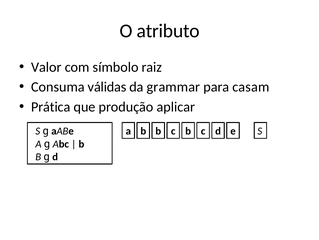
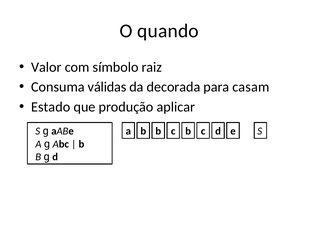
atributo: atributo -> quando
grammar: grammar -> decorada
Prática: Prática -> Estado
